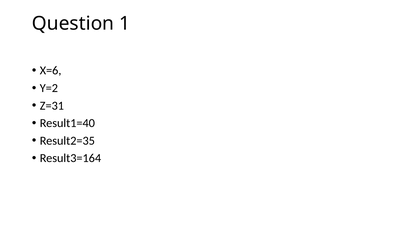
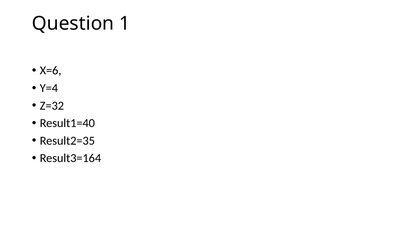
Y=2: Y=2 -> Y=4
Z=31: Z=31 -> Z=32
